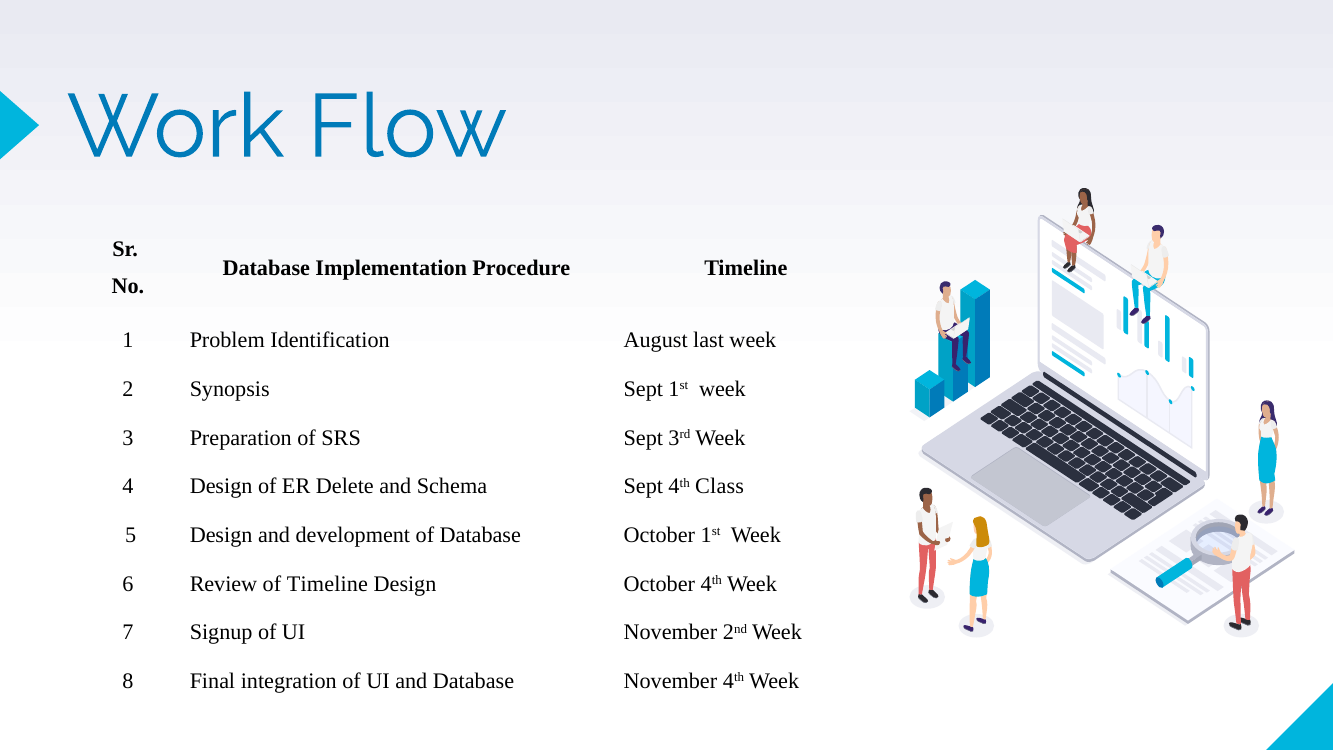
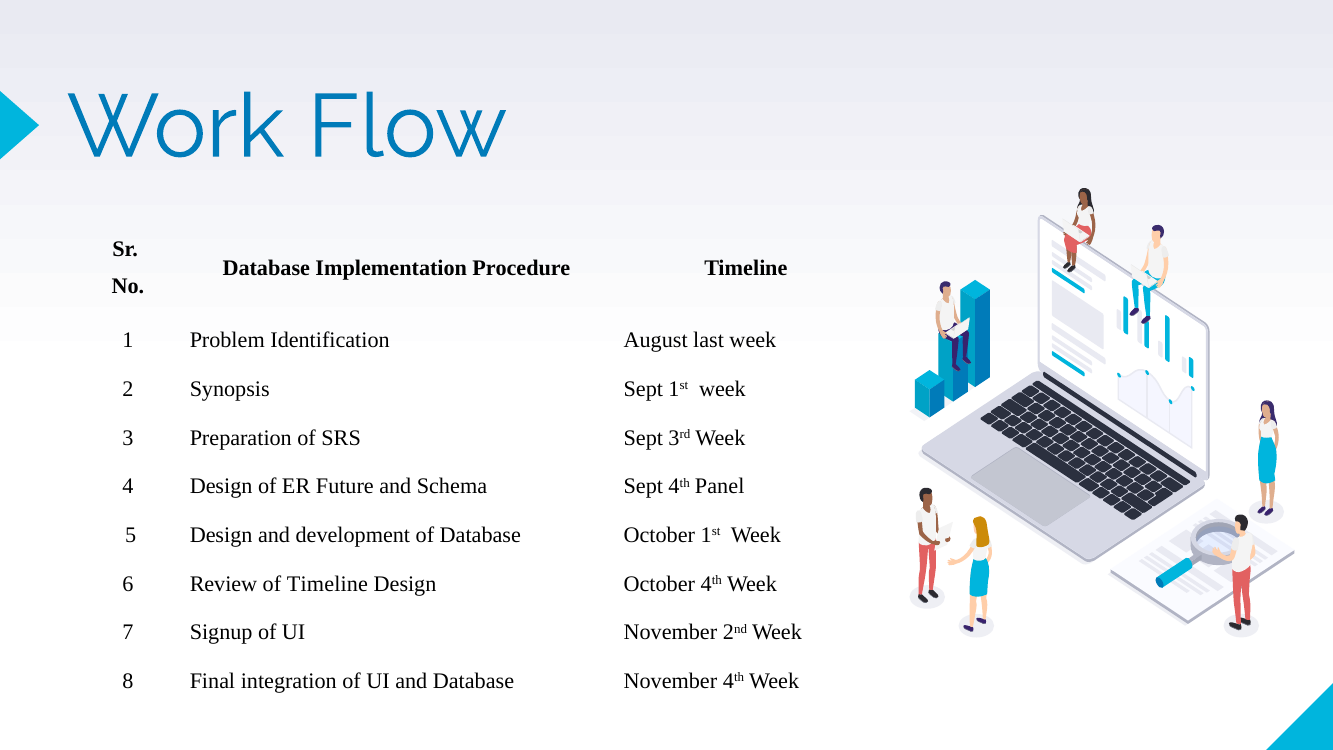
Delete: Delete -> Future
Class: Class -> Panel
